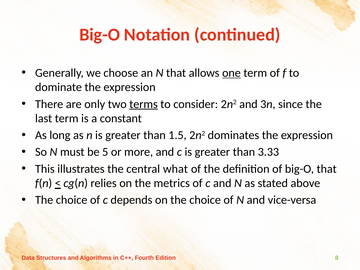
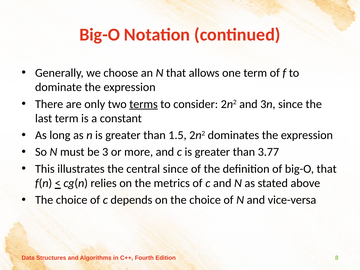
one underline: present -> none
5: 5 -> 3
3.33: 3.33 -> 3.77
central what: what -> since
